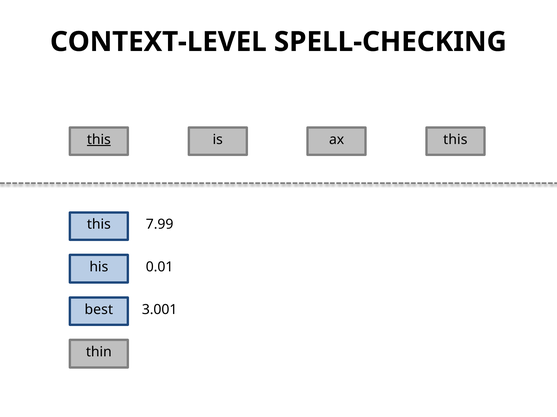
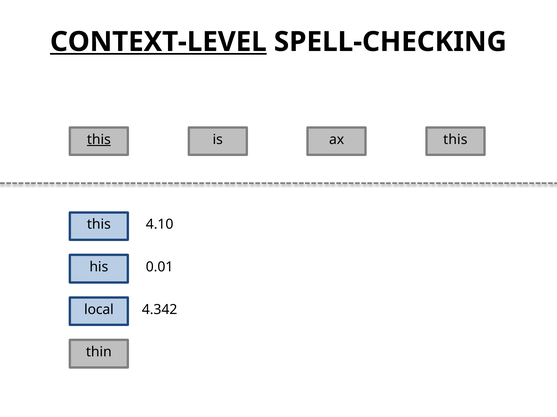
CONTEXT-LEVEL underline: none -> present
7.99: 7.99 -> 4.10
best: best -> local
3.001: 3.001 -> 4.342
